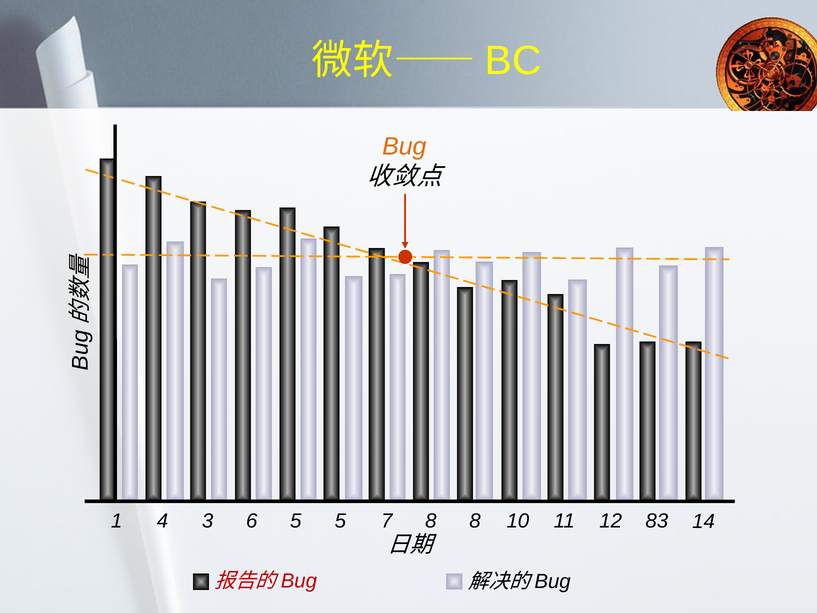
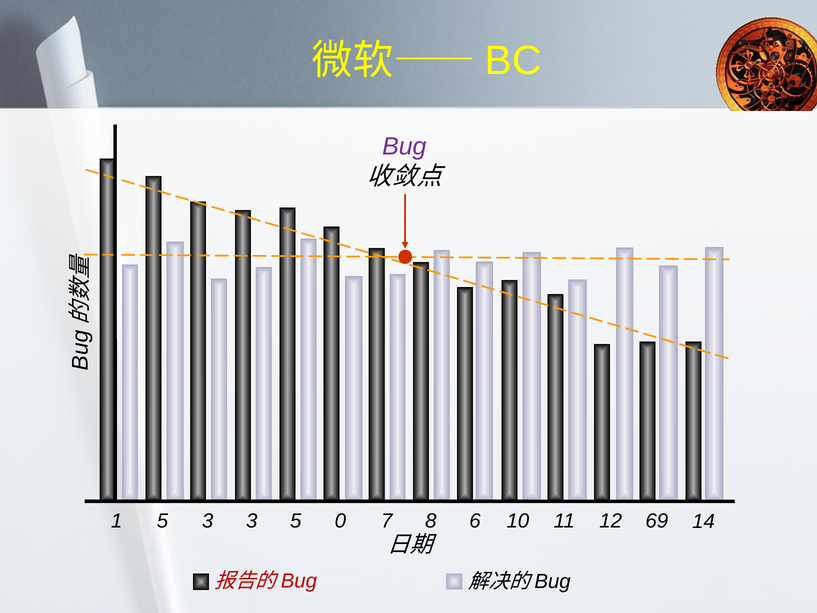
Bug colour: orange -> purple
1 4: 4 -> 5
3 6: 6 -> 3
5 5: 5 -> 0
8 8: 8 -> 6
83: 83 -> 69
